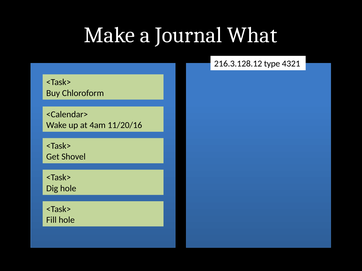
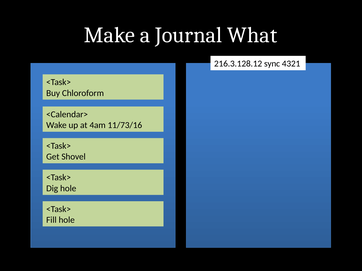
type: type -> sync
11/20/16: 11/20/16 -> 11/73/16
